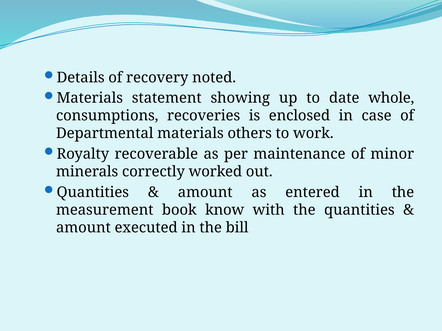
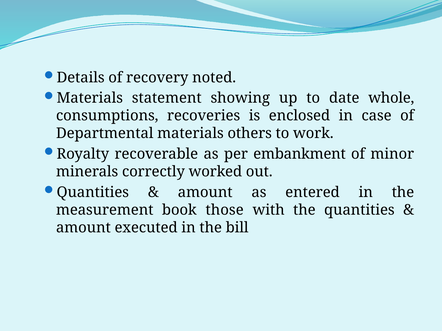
maintenance: maintenance -> embankment
know: know -> those
